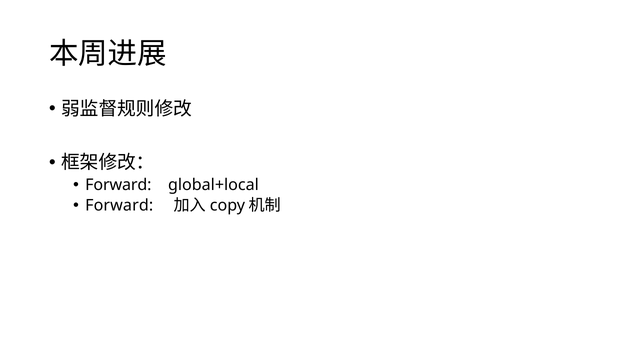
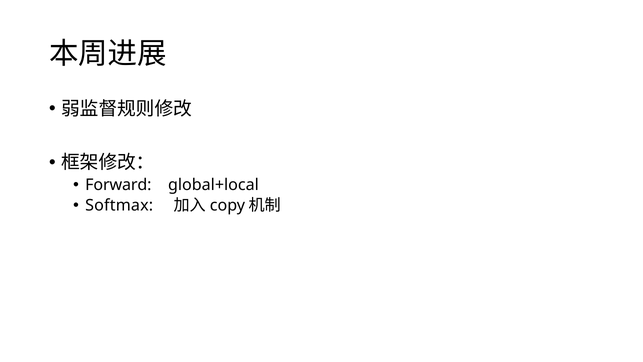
Forward at (119, 205): Forward -> Softmax
